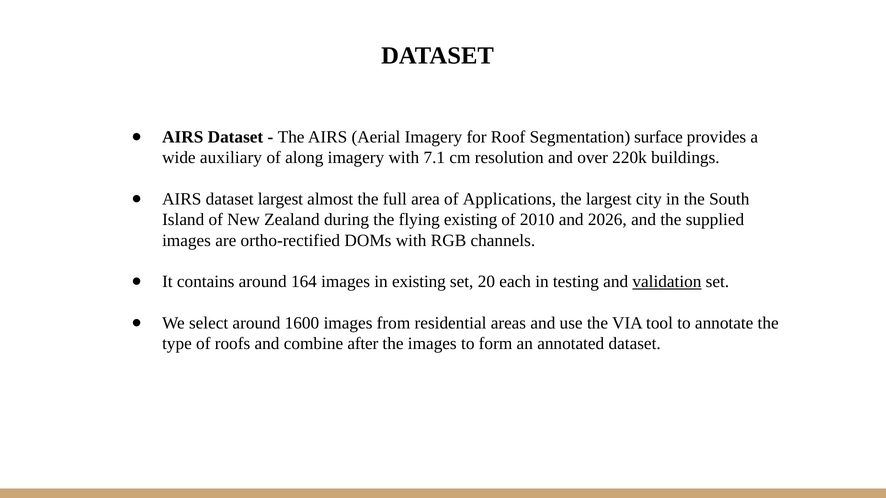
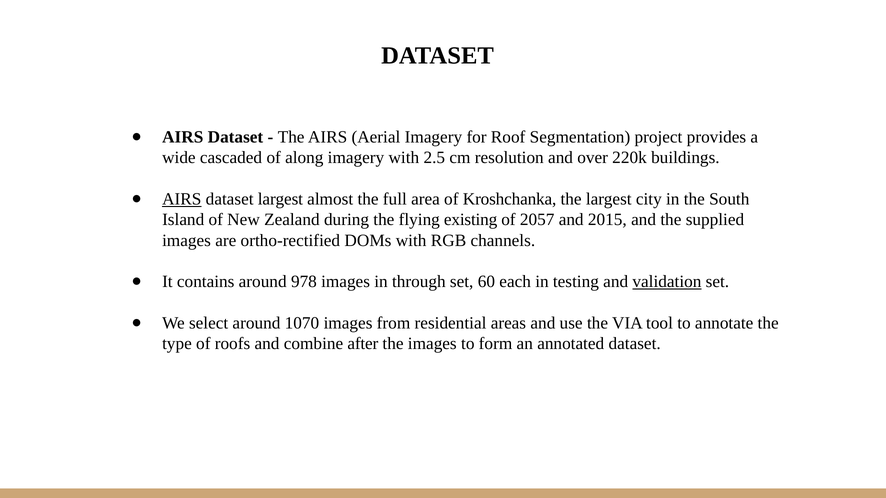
surface: surface -> project
auxiliary: auxiliary -> cascaded
7.1: 7.1 -> 2.5
AIRS at (182, 199) underline: none -> present
Applications: Applications -> Kroshchanka
2010: 2010 -> 2057
2026: 2026 -> 2015
164: 164 -> 978
in existing: existing -> through
20: 20 -> 60
1600: 1600 -> 1070
